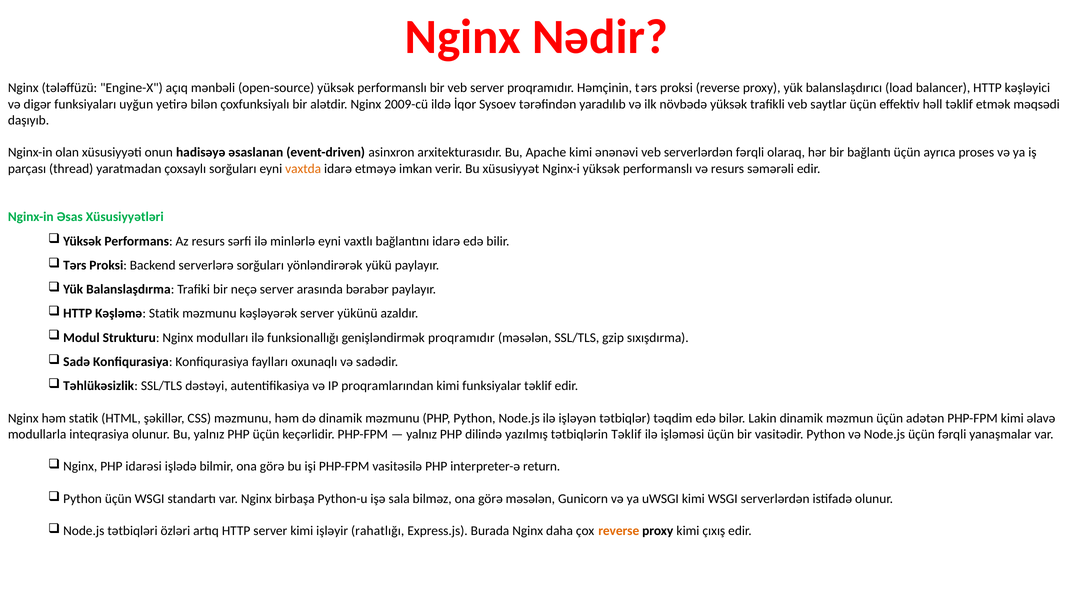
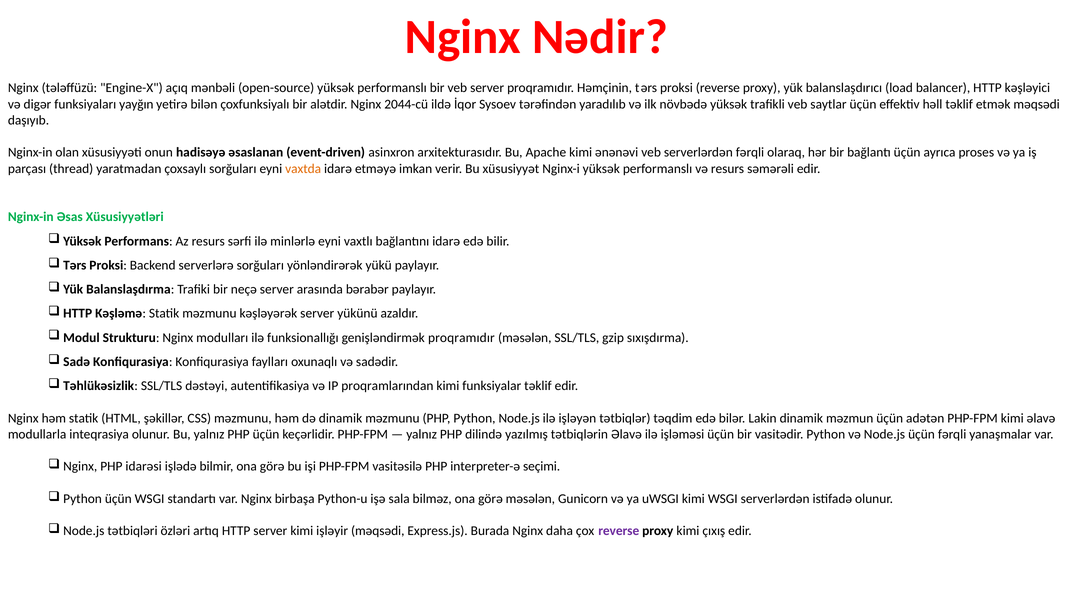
uyğun: uyğun -> yayğın
2009-cü: 2009-cü -> 2044-cü
tətbiqlərin Təklif: Təklif -> Əlavə
return: return -> seçimi
işləyir rahatlığı: rahatlığı -> məqsədi
reverse at (619, 531) colour: orange -> purple
